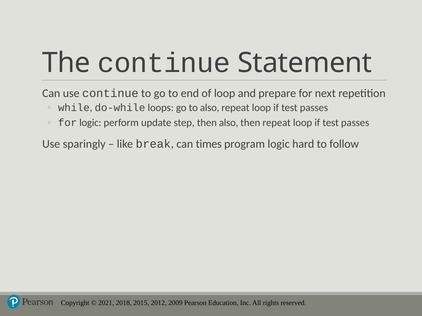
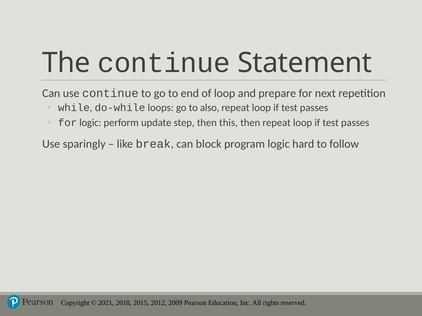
then also: also -> this
times: times -> block
